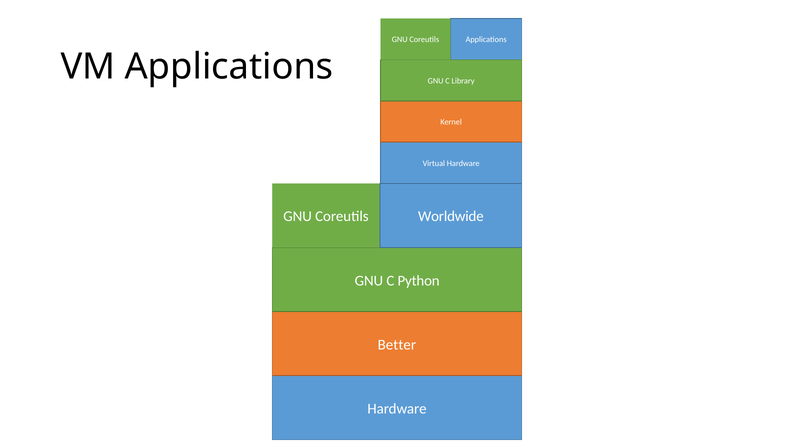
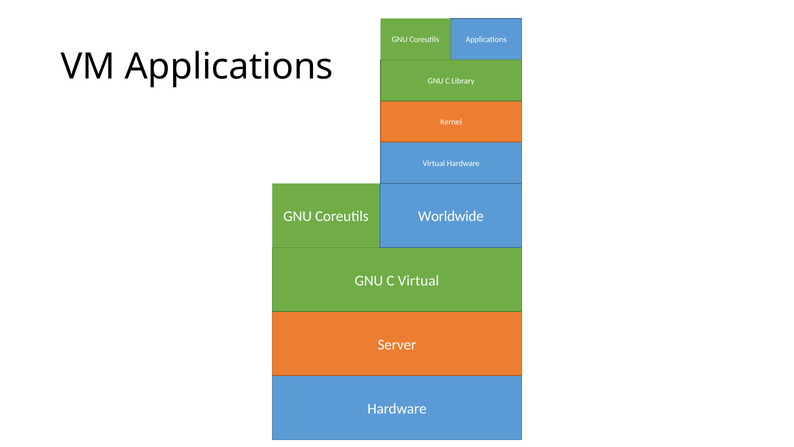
C Python: Python -> Virtual
Better: Better -> Server
